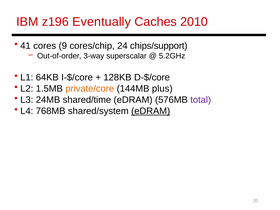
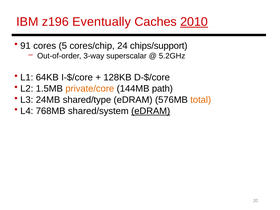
2010 underline: none -> present
41: 41 -> 91
9: 9 -> 5
plus: plus -> path
shared/time: shared/time -> shared/type
total colour: purple -> orange
